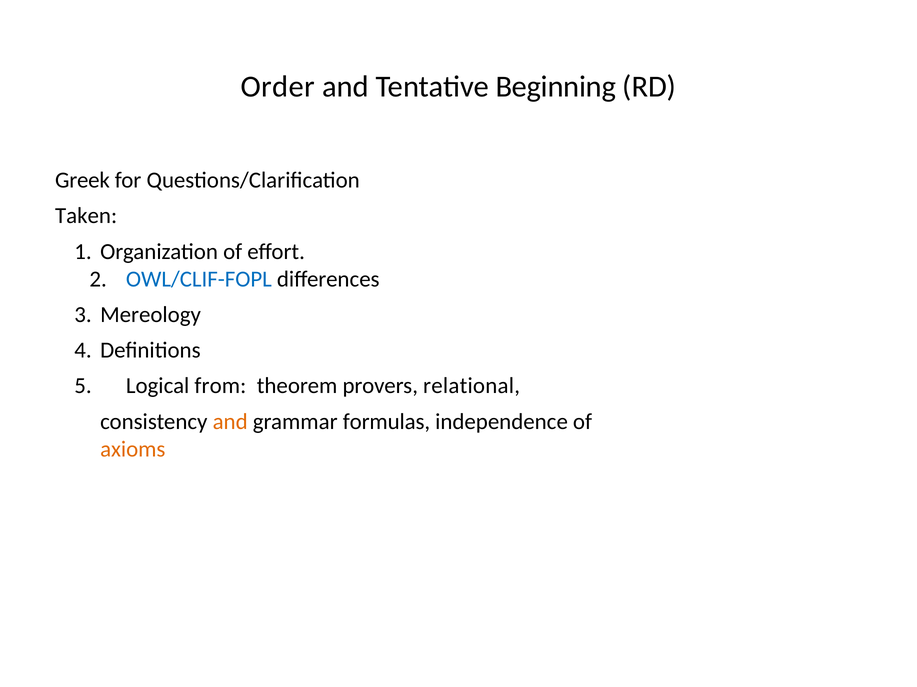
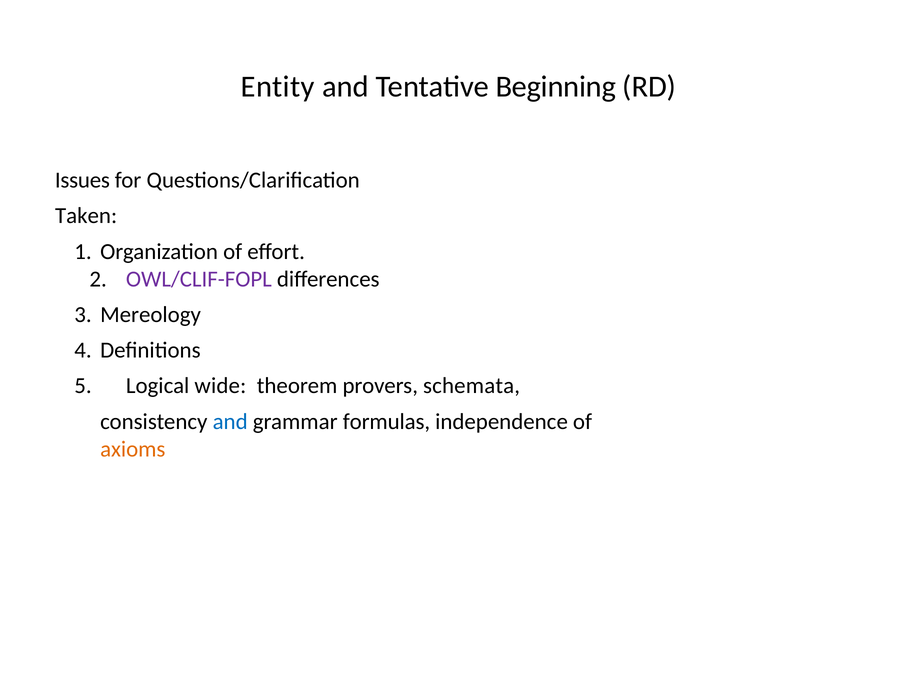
Order: Order -> Entity
Greek: Greek -> Issues
OWL/CLIF-FOPL colour: blue -> purple
from: from -> wide
relational: relational -> schemata
and at (230, 422) colour: orange -> blue
